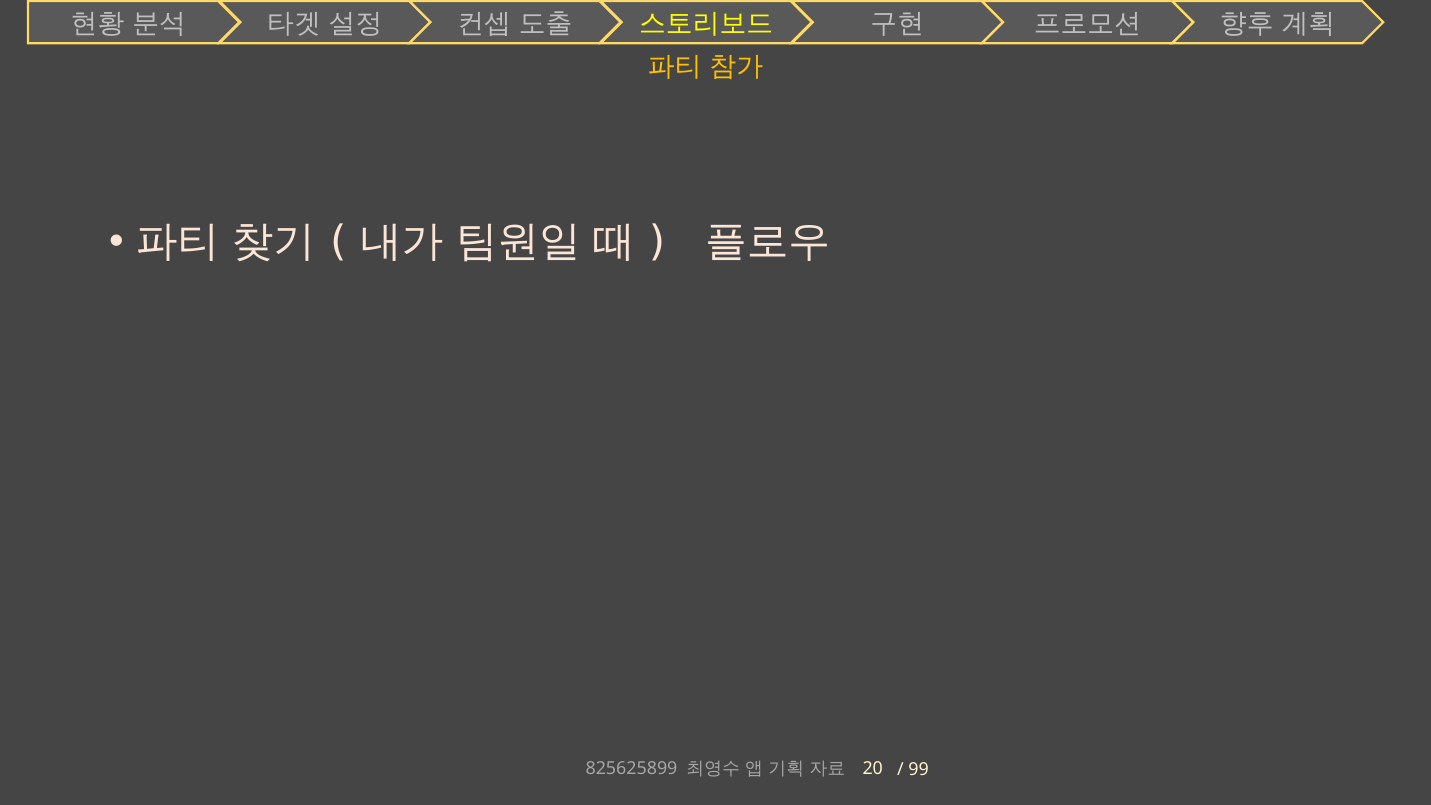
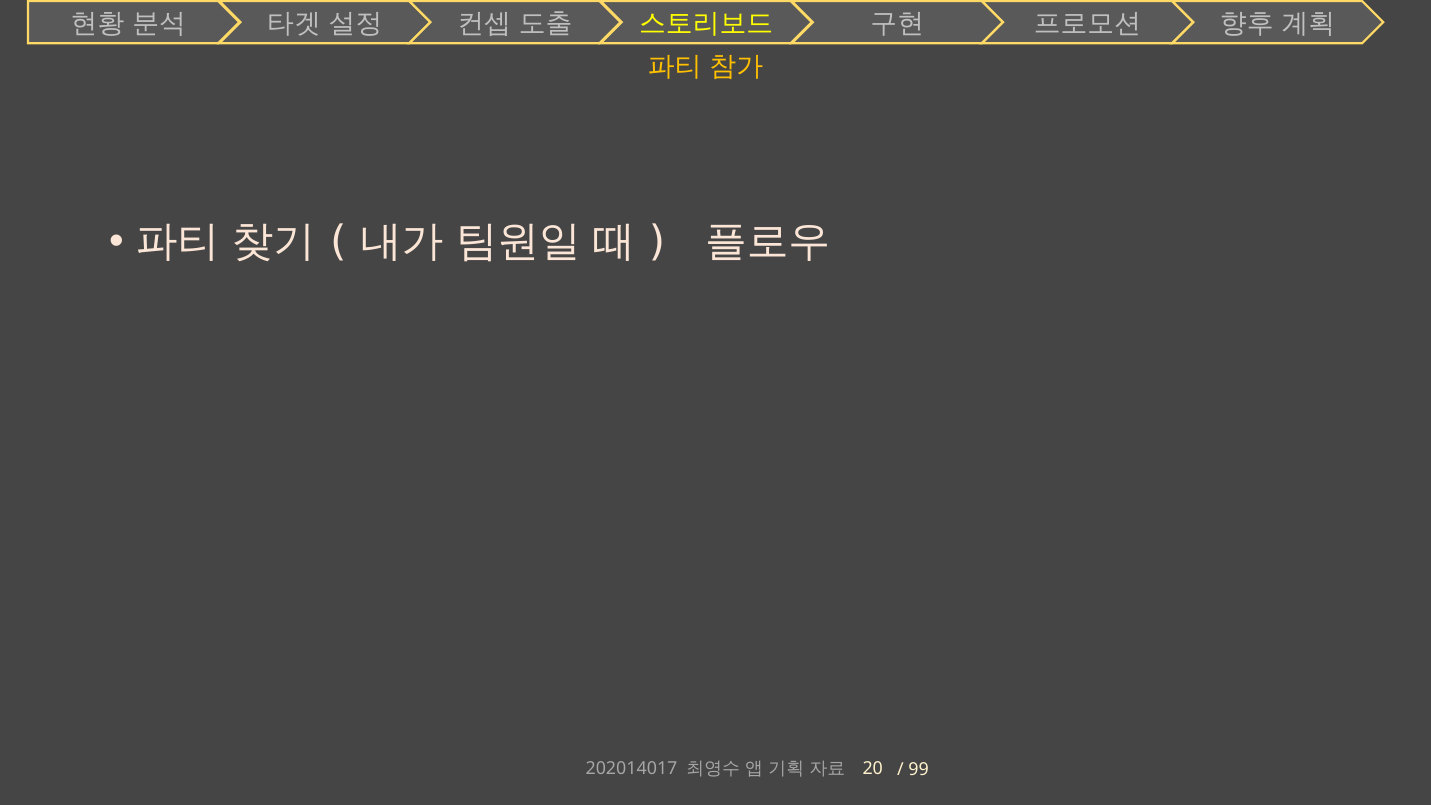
825625899: 825625899 -> 202014017
